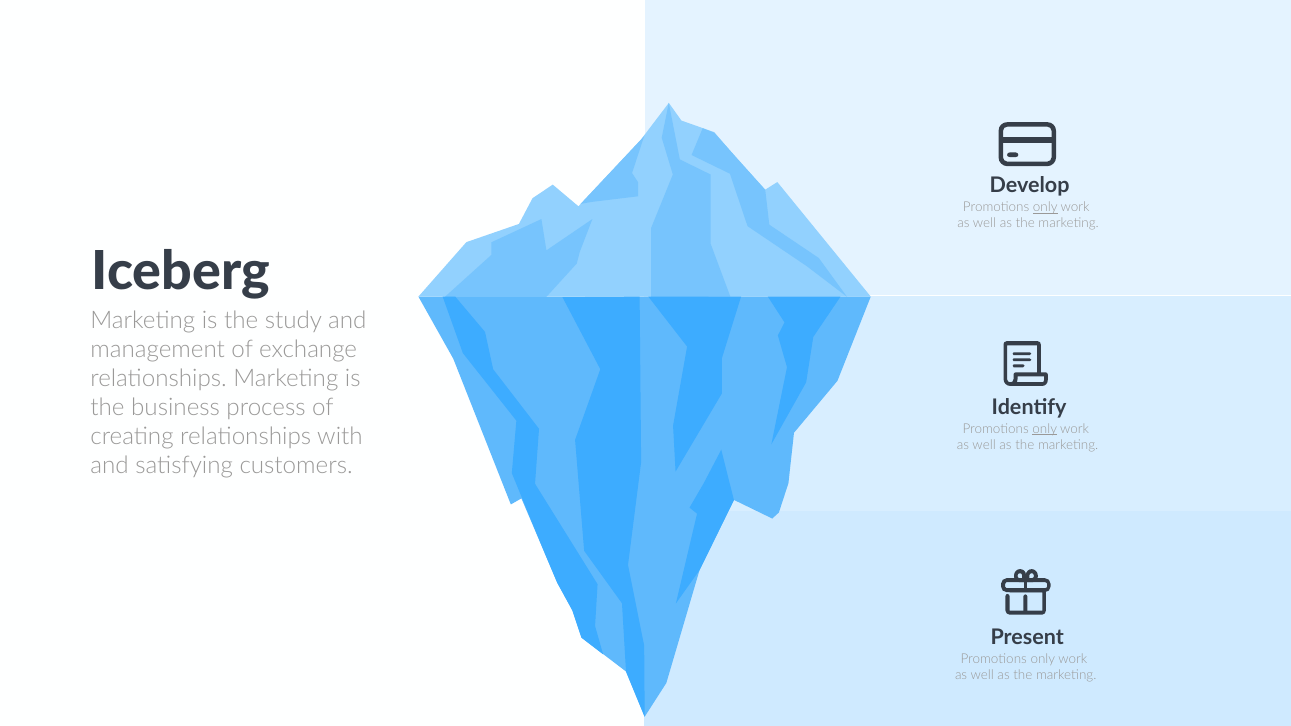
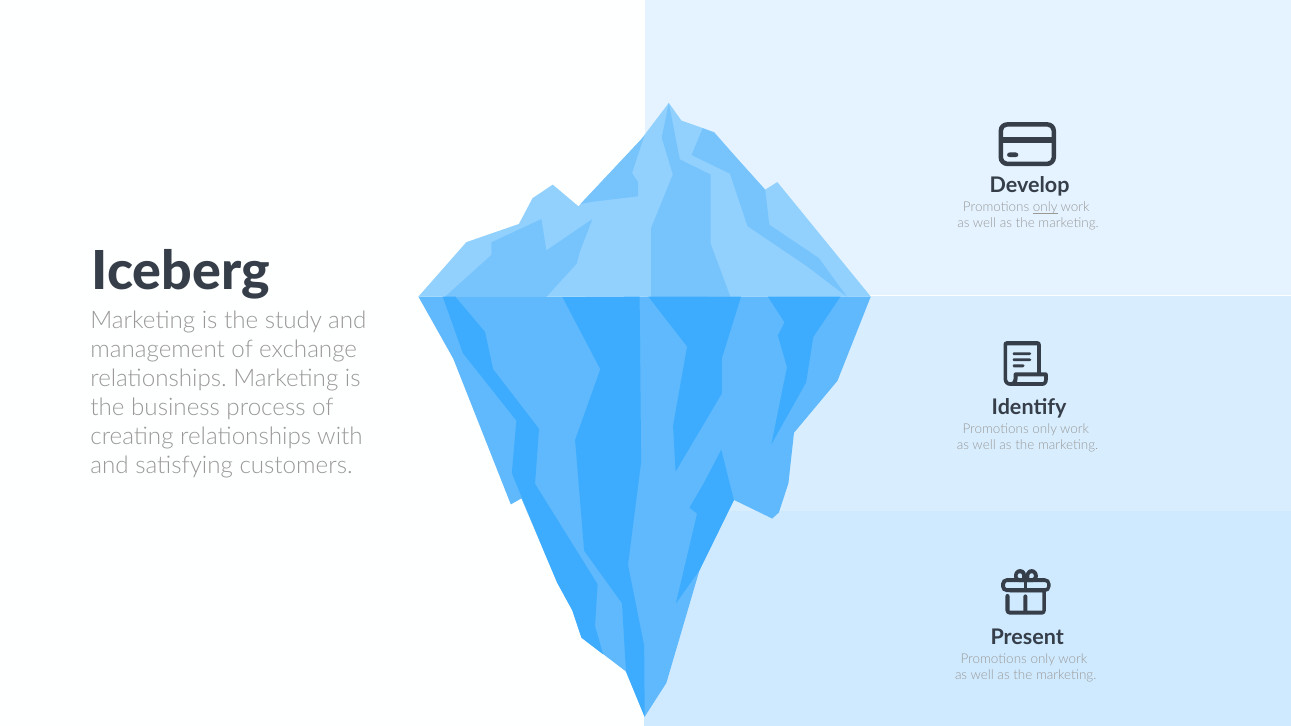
only at (1045, 429) underline: present -> none
